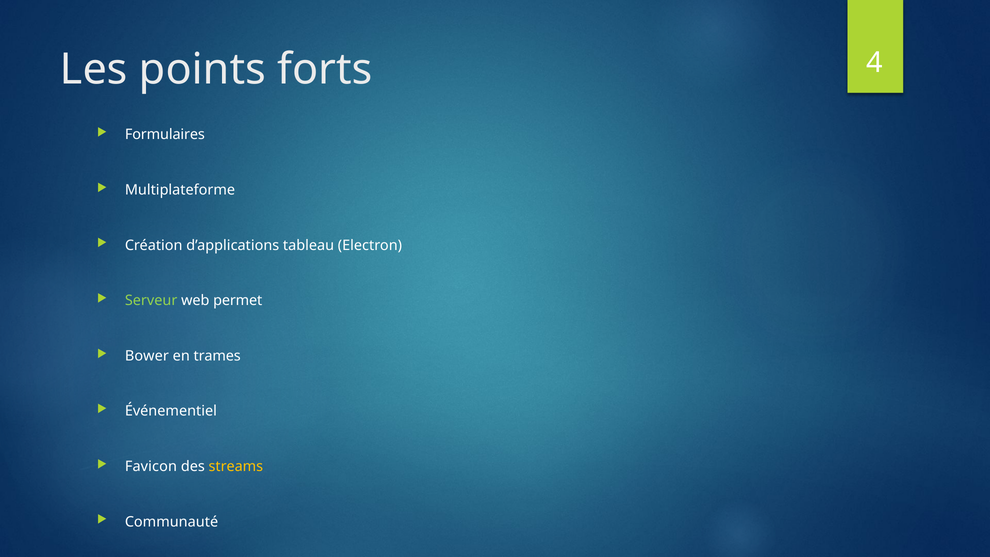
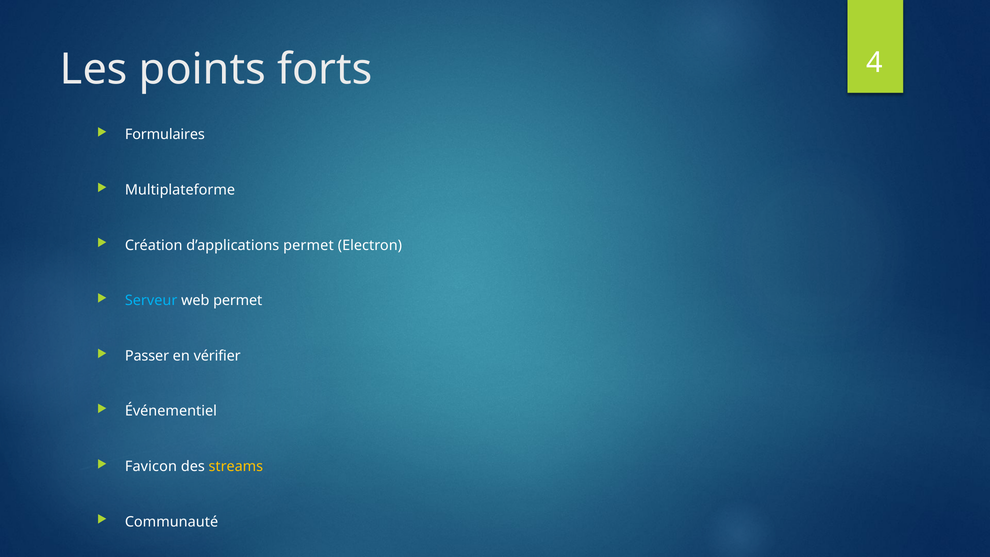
d’applications tableau: tableau -> permet
Serveur colour: light green -> light blue
Bower: Bower -> Passer
trames: trames -> vérifier
